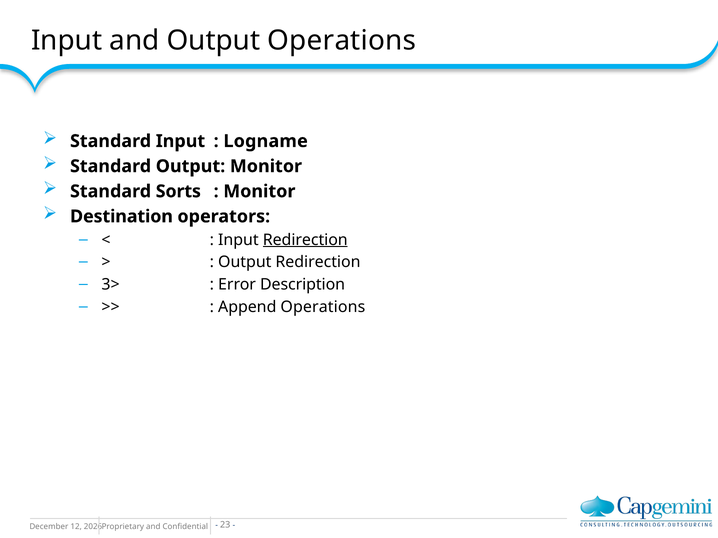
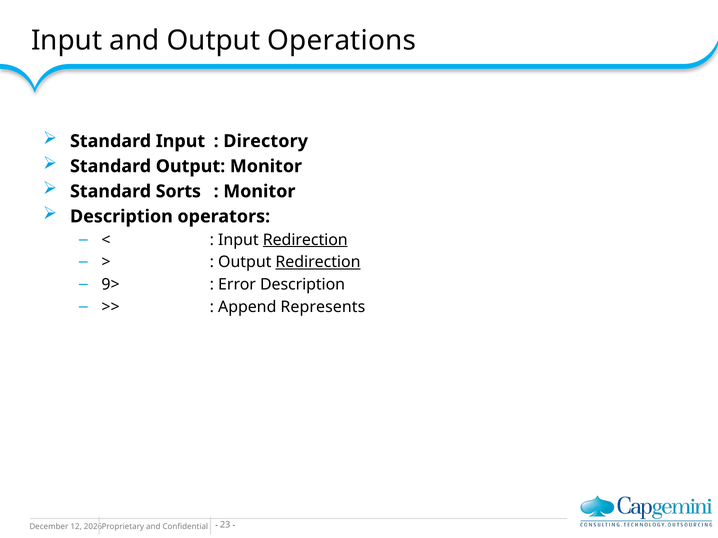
Logname: Logname -> Directory
Destination at (121, 217): Destination -> Description
Redirection at (318, 262) underline: none -> present
3>: 3> -> 9>
Append Operations: Operations -> Represents
